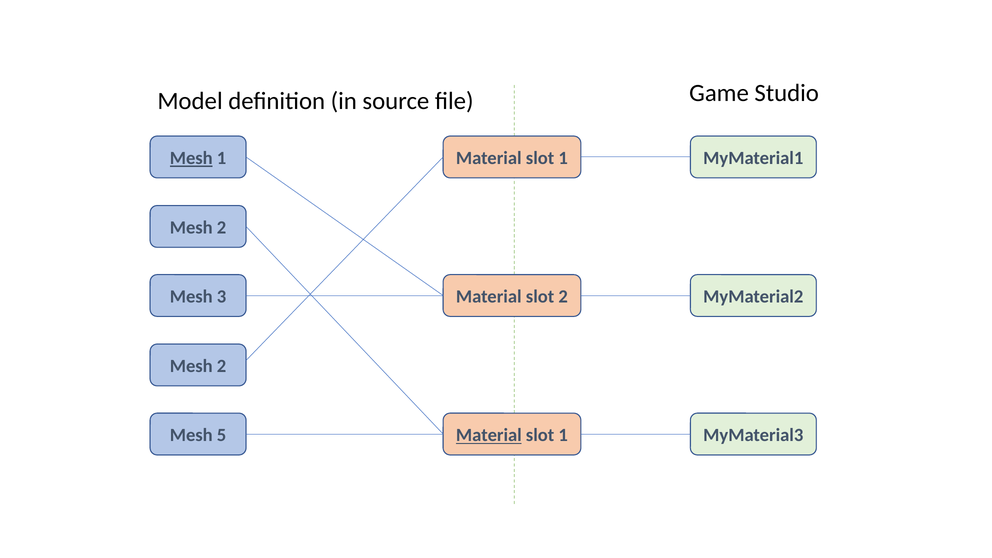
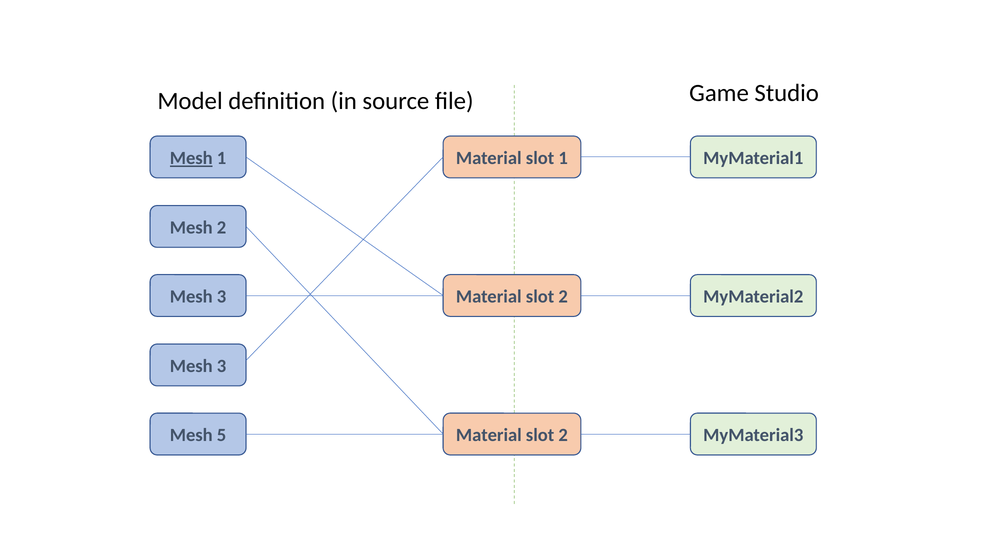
2 at (222, 366): 2 -> 3
Material at (489, 435) underline: present -> none
1 at (563, 435): 1 -> 2
